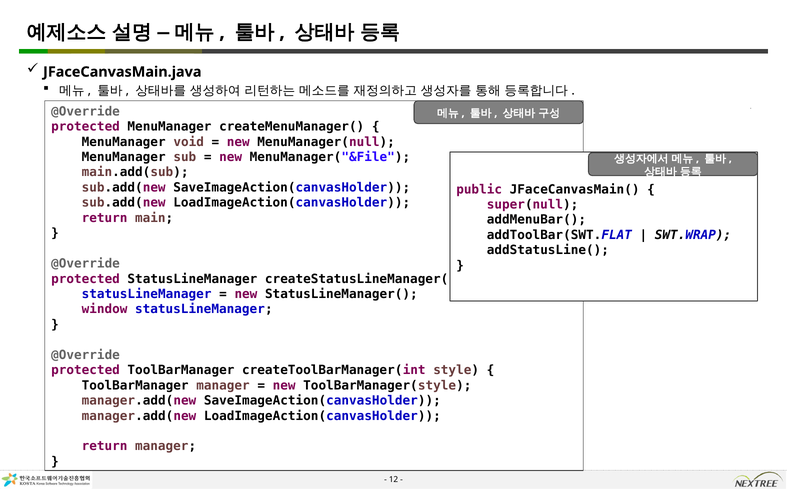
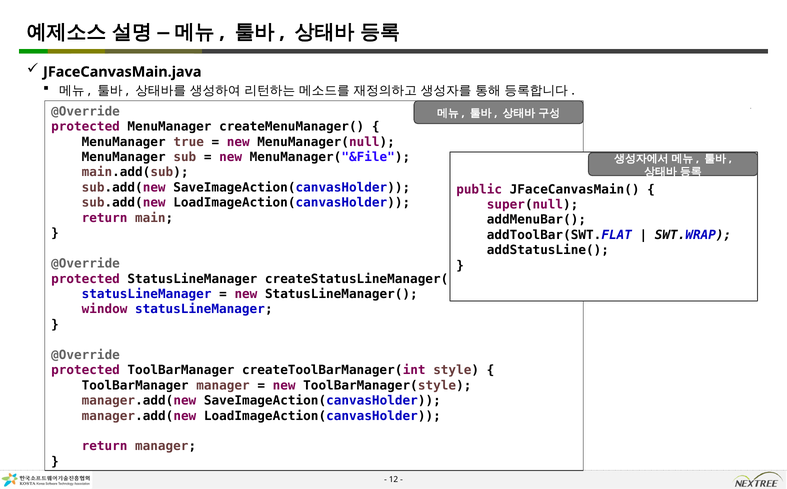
void: void -> true
